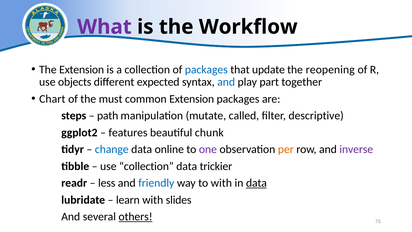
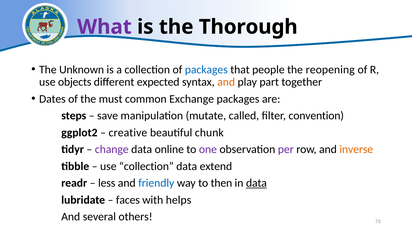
Workflow: Workflow -> Thorough
The Extension: Extension -> Unknown
update: update -> people
and at (226, 82) colour: blue -> orange
Chart: Chart -> Dates
common Extension: Extension -> Exchange
path: path -> save
descriptive: descriptive -> convention
features: features -> creative
change colour: blue -> purple
per colour: orange -> purple
inverse colour: purple -> orange
trickier: trickier -> extend
to with: with -> then
learn: learn -> faces
slides: slides -> helps
others underline: present -> none
